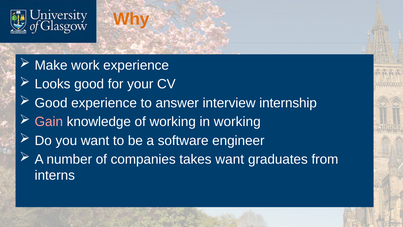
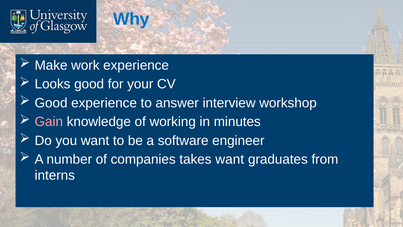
Why colour: orange -> blue
internship: internship -> workshop
in working: working -> minutes
